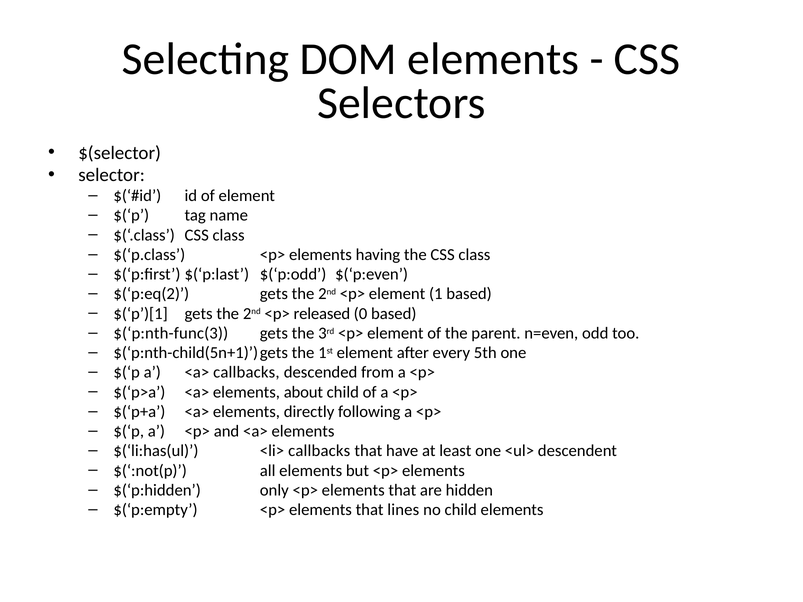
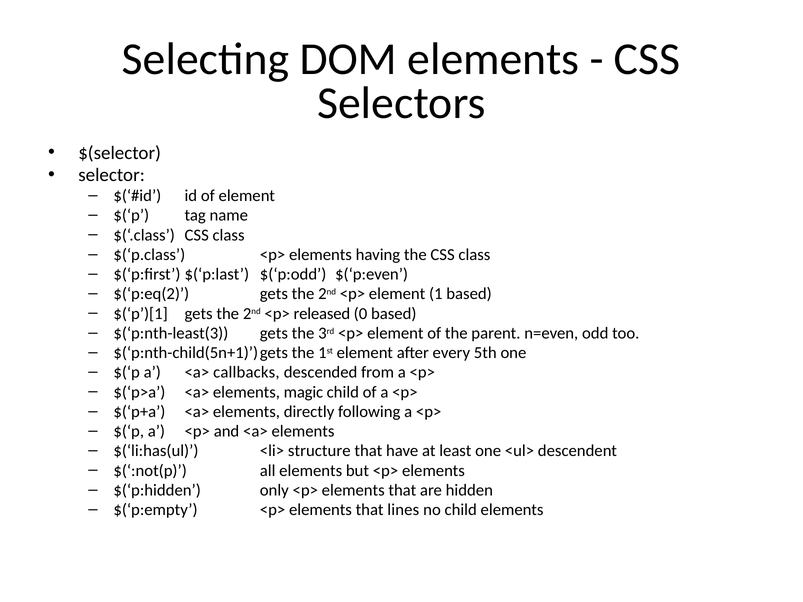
$(‘p:nth-func(3: $(‘p:nth-func(3 -> $(‘p:nth-least(3
about: about -> magic
<li> callbacks: callbacks -> structure
